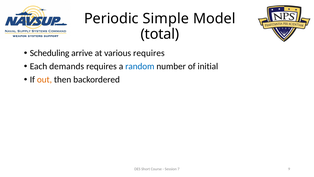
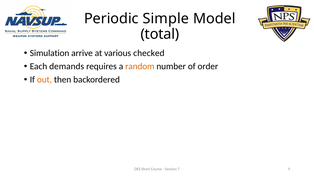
Scheduling: Scheduling -> Simulation
various requires: requires -> checked
random colour: blue -> orange
initial: initial -> order
